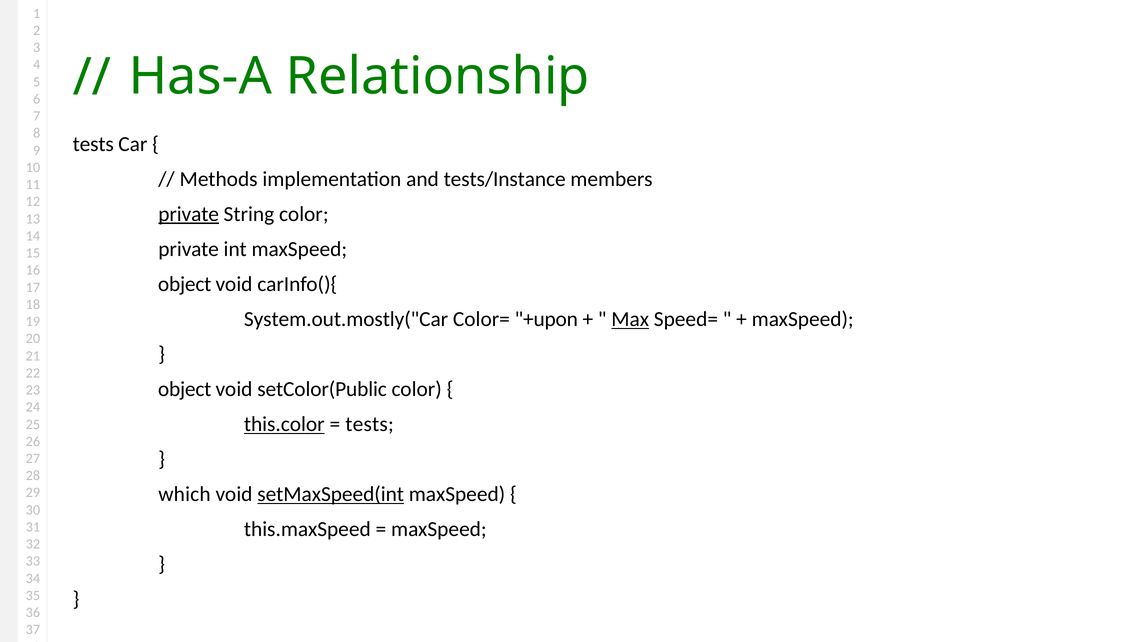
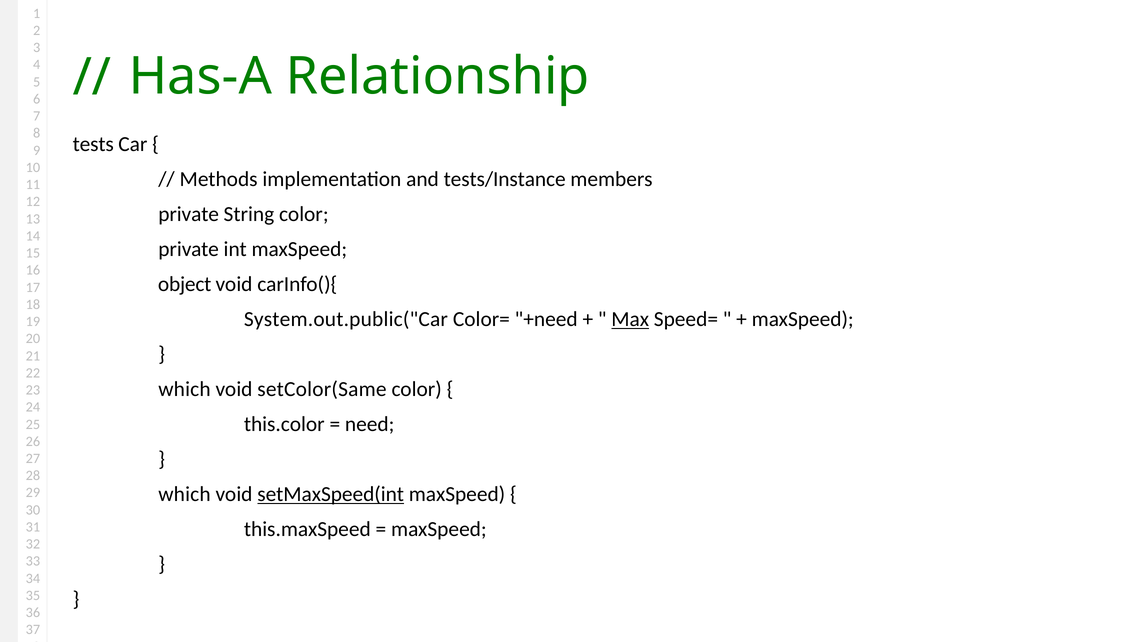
private at (189, 214) underline: present -> none
System.out.mostly("Car: System.out.mostly("Car -> System.out.public("Car
+upon: +upon -> +need
object at (185, 389): object -> which
setColor(Public: setColor(Public -> setColor(Same
this.color underline: present -> none
tests at (370, 424): tests -> need
